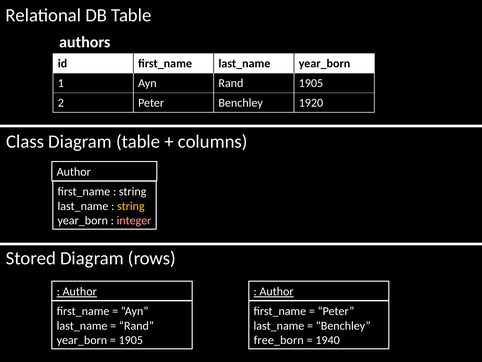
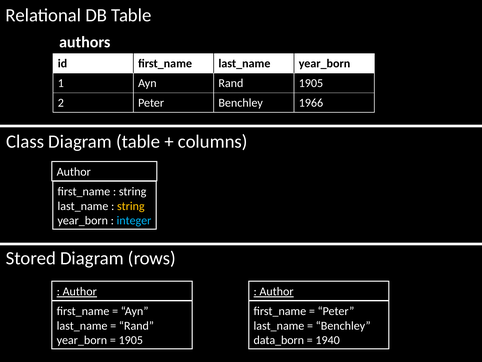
1920: 1920 -> 1966
integer colour: pink -> light blue
free_born: free_born -> data_born
